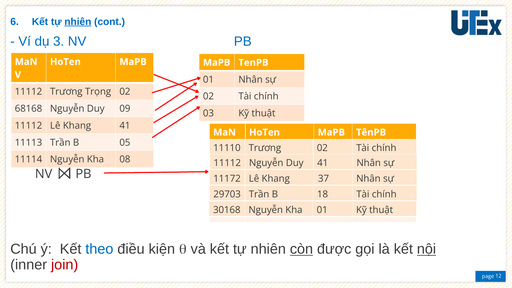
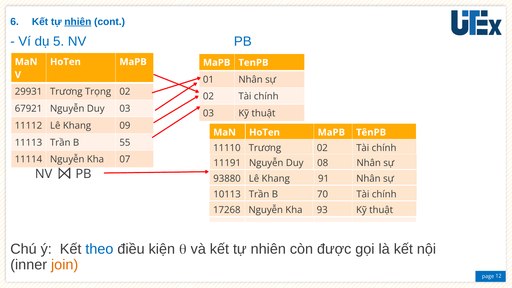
3: 3 -> 5
11112 at (29, 92): 11112 -> 29931
68168: 68168 -> 67921
Duy 09: 09 -> 03
Khang 41: 41 -> 09
05: 05 -> 55
08: 08 -> 07
11112 at (227, 163): 11112 -> 11191
Duy 41: 41 -> 08
11172: 11172 -> 93880
37: 37 -> 91
29703: 29703 -> 10113
18: 18 -> 70
30168: 30168 -> 17268
Kha 01: 01 -> 93
còn underline: present -> none
nội underline: present -> none
join colour: red -> orange
